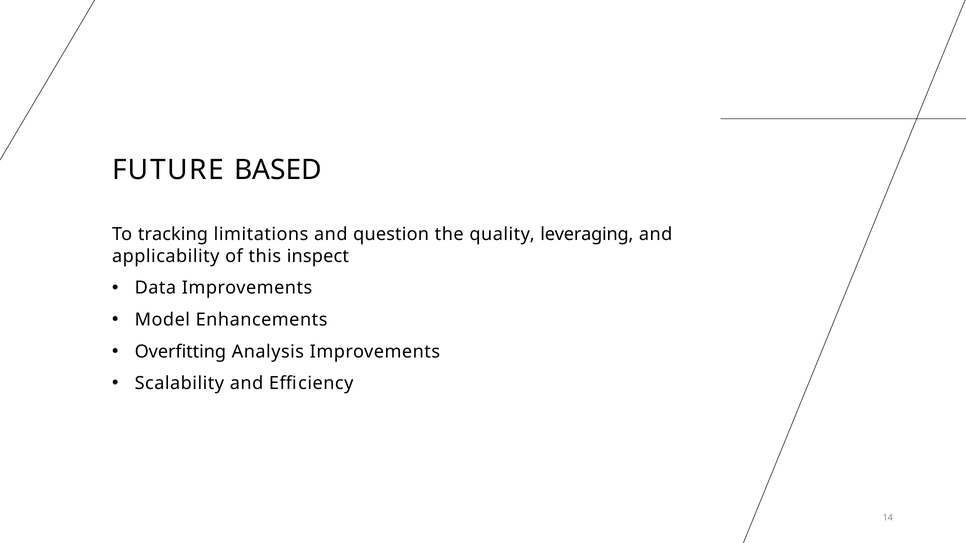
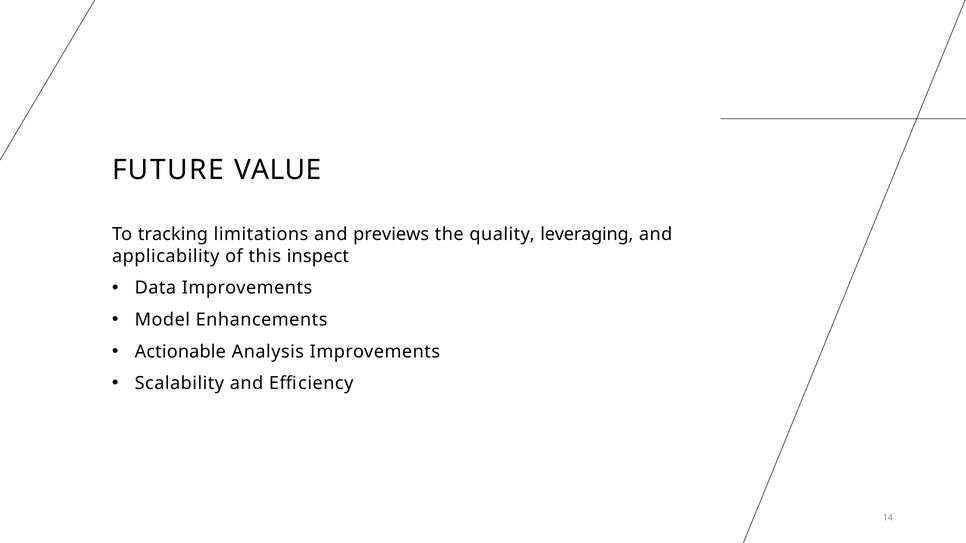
BASED: BASED -> VALUE
question: question -> previews
Overfitting: Overfitting -> Actionable
